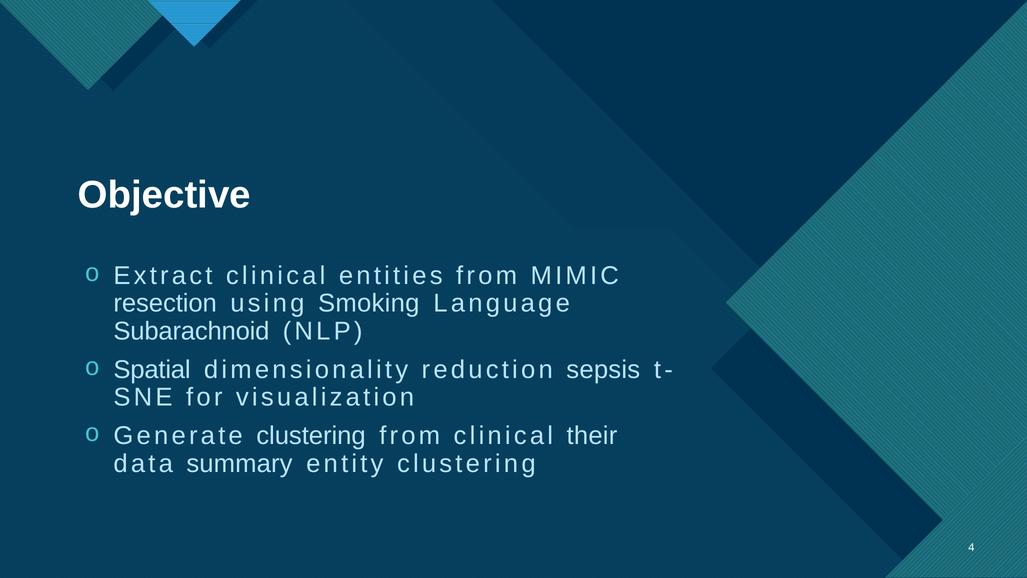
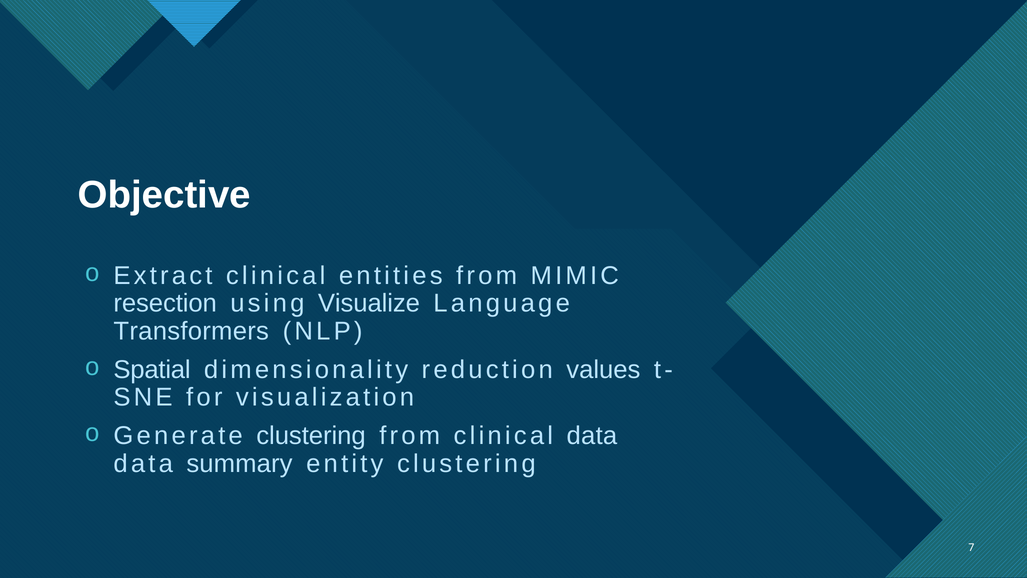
Smoking: Smoking -> Visualize
Subarachnoid: Subarachnoid -> Transformers
sepsis: sepsis -> values
clinical their: their -> data
4: 4 -> 7
